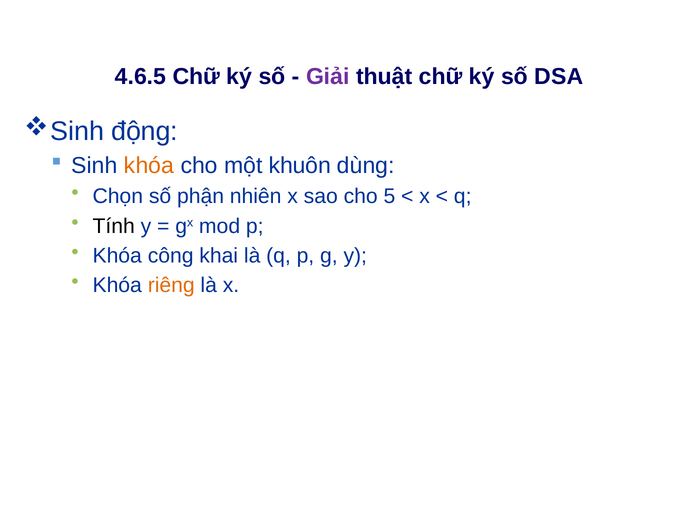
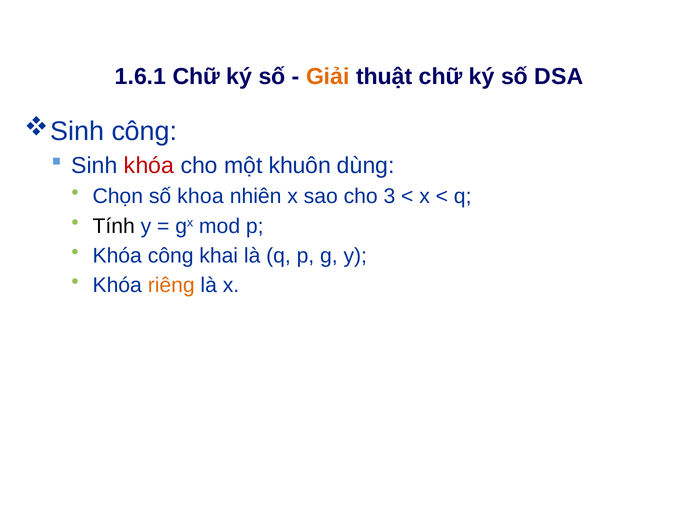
4.6.5: 4.6.5 -> 1.6.1
Giải colour: purple -> orange
động at (145, 131): động -> công
khóa at (149, 166) colour: orange -> red
phận: phận -> khoa
5: 5 -> 3
